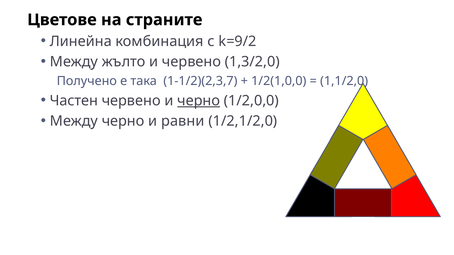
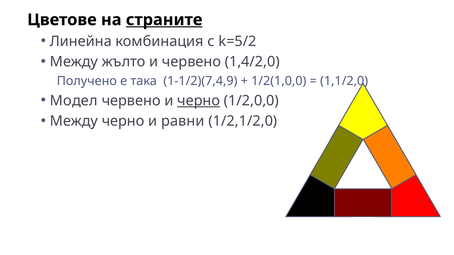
страните underline: none -> present
k=9/2: k=9/2 -> k=5/2
1,3/2,0: 1,3/2,0 -> 1,4/2,0
1-1/2)(2,3,7: 1-1/2)(2,3,7 -> 1-1/2)(7,4,9
Частен: Частен -> Модел
